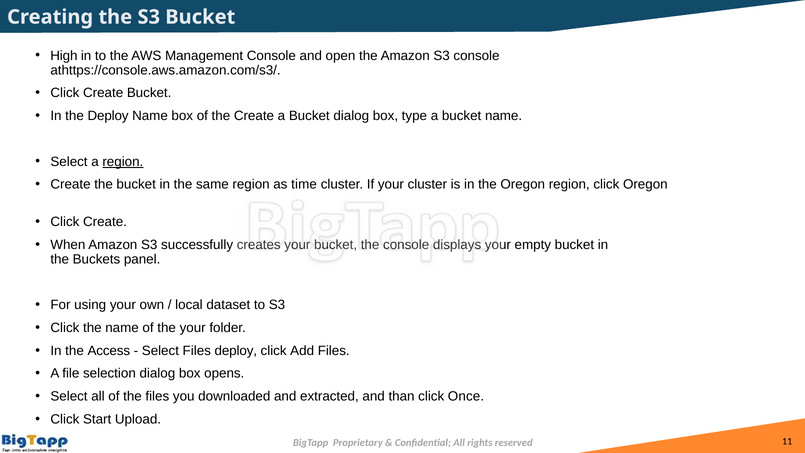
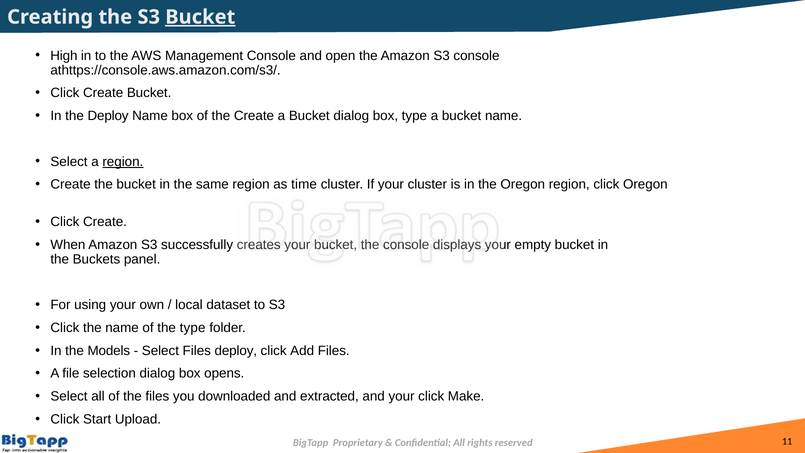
Bucket at (200, 17) underline: none -> present
the your: your -> type
Access: Access -> Models
and than: than -> your
Once: Once -> Make
